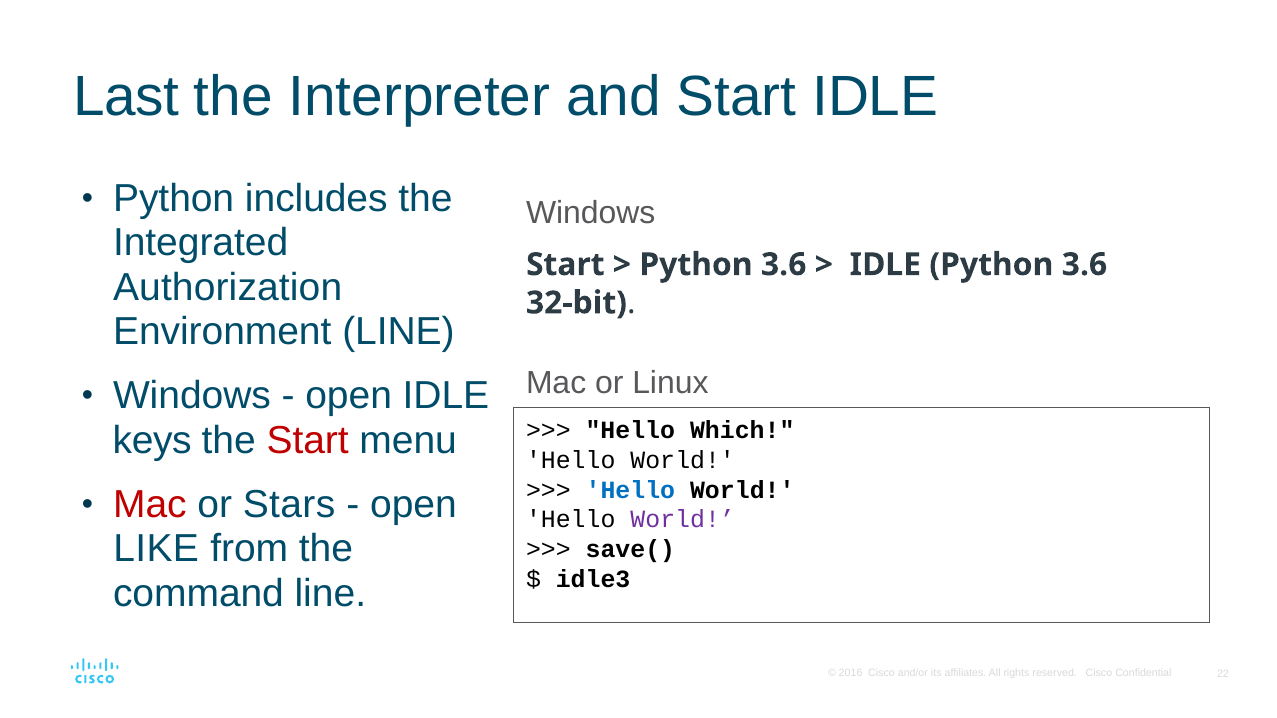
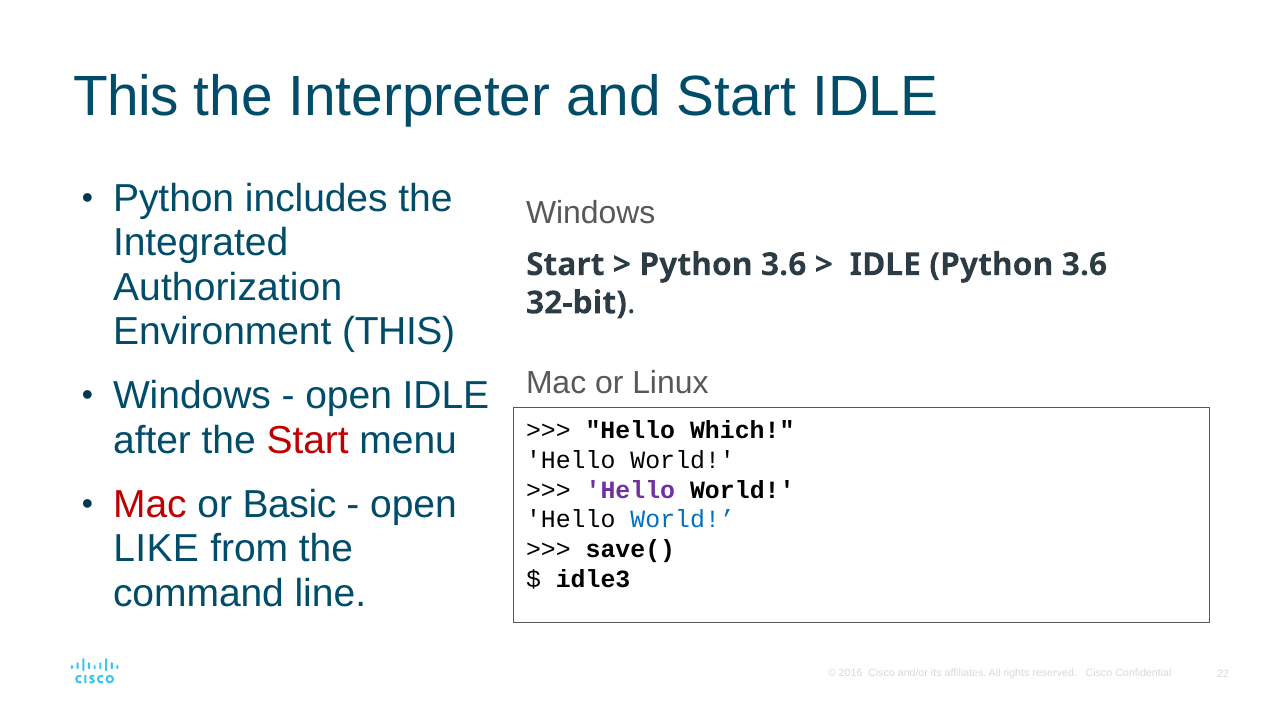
Last at (126, 96): Last -> This
Environment LINE: LINE -> THIS
keys: keys -> after
Hello at (630, 490) colour: blue -> purple
Stars: Stars -> Basic
World at (683, 520) colour: purple -> blue
